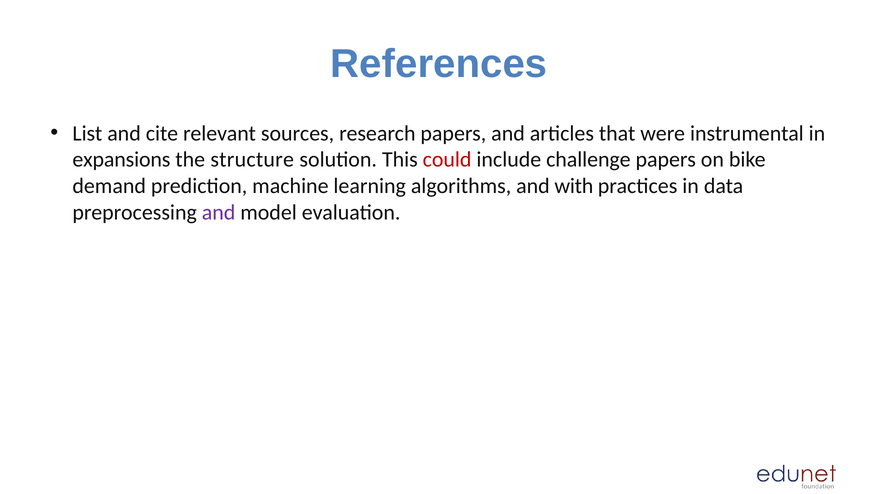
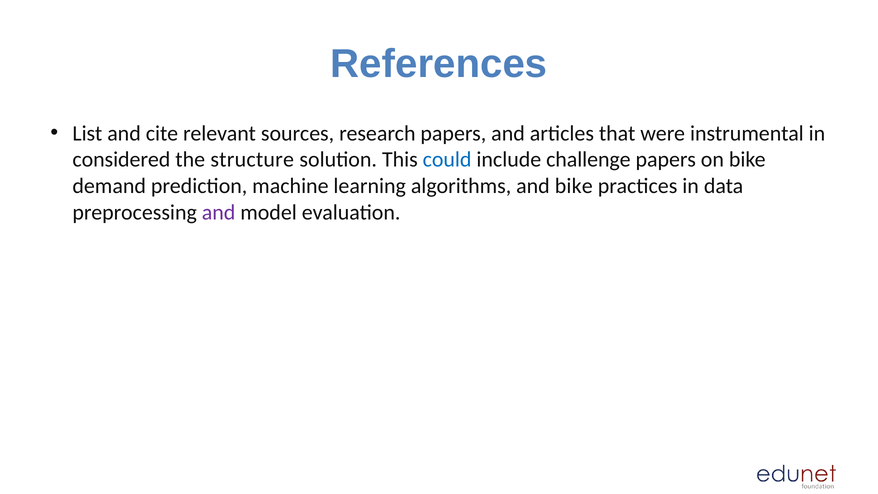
expansions: expansions -> considered
could colour: red -> blue
and with: with -> bike
